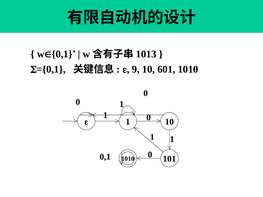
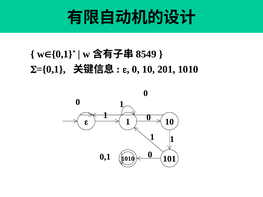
1013: 1013 -> 8549
9 at (136, 69): 9 -> 0
601: 601 -> 201
